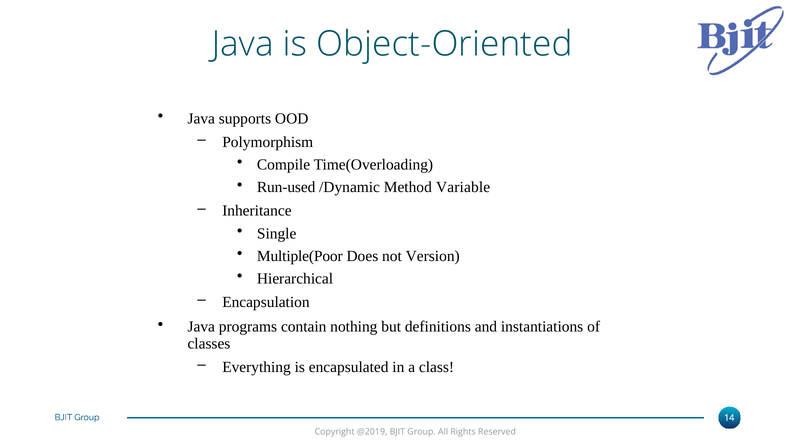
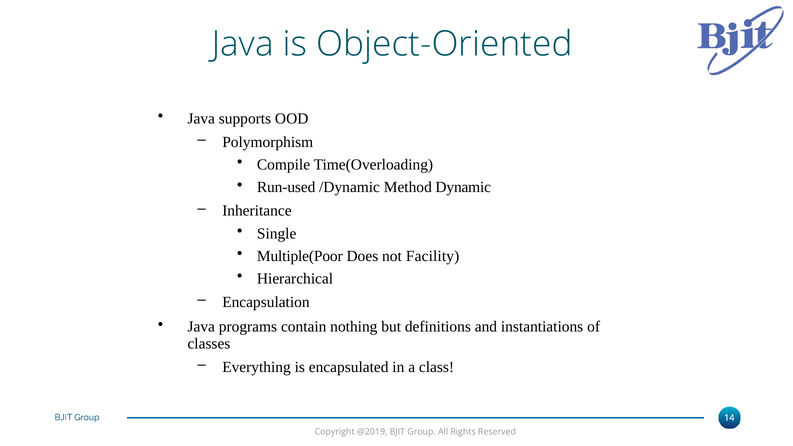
Variable: Variable -> Dynamic
Version: Version -> Facility
